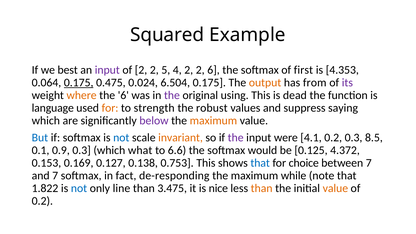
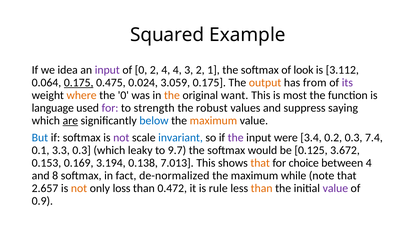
best: best -> idea
of 2: 2 -> 0
2 5: 5 -> 4
4 2: 2 -> 3
2 6: 6 -> 1
first: first -> look
4.353: 4.353 -> 3.112
6.504: 6.504 -> 3.059
the 6: 6 -> 0
the at (172, 95) colour: purple -> orange
using: using -> want
dead: dead -> most
for at (110, 108) colour: orange -> purple
are underline: none -> present
below colour: purple -> blue
not at (121, 138) colour: blue -> purple
invariant colour: orange -> blue
4.1: 4.1 -> 3.4
8.5: 8.5 -> 7.4
0.9: 0.9 -> 3.3
what: what -> leaky
6.6: 6.6 -> 9.7
4.372: 4.372 -> 3.672
0.127: 0.127 -> 3.194
0.753: 0.753 -> 7.013
that at (260, 163) colour: blue -> orange
between 7: 7 -> 4
and 7: 7 -> 8
de-responding: de-responding -> de-normalized
1.822: 1.822 -> 2.657
not at (79, 188) colour: blue -> orange
line: line -> loss
3.475: 3.475 -> 0.472
nice: nice -> rule
value at (335, 188) colour: orange -> purple
0.2 at (42, 201): 0.2 -> 0.9
